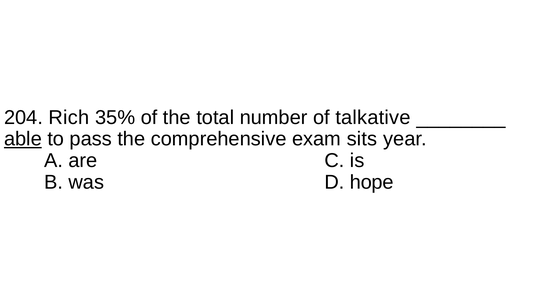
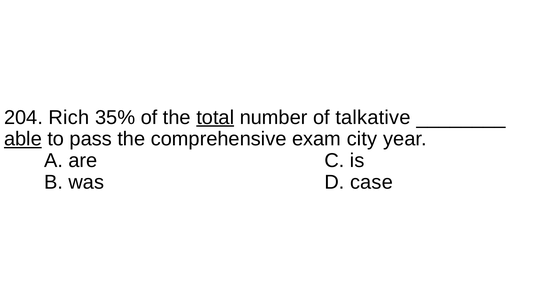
total underline: none -> present
sits: sits -> city
hope: hope -> case
